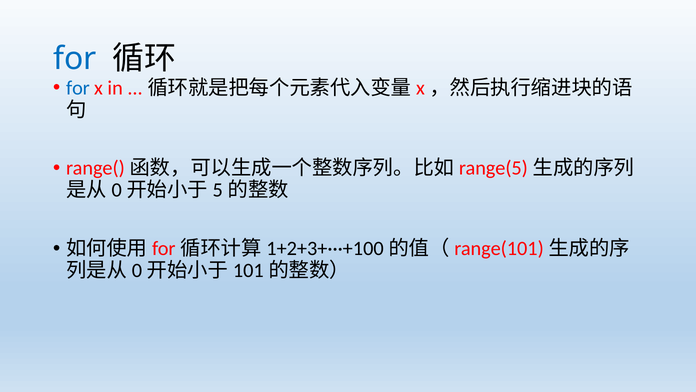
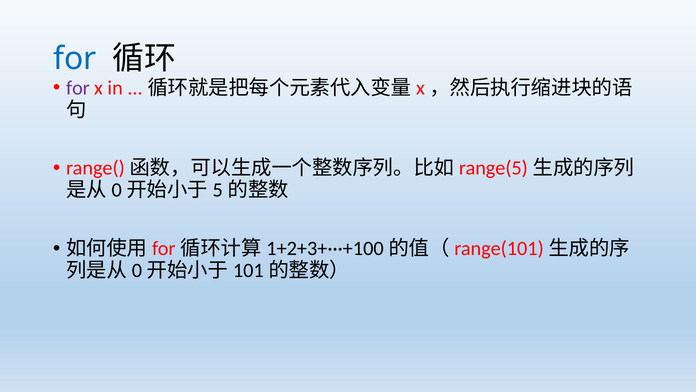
for at (78, 88) colour: blue -> purple
